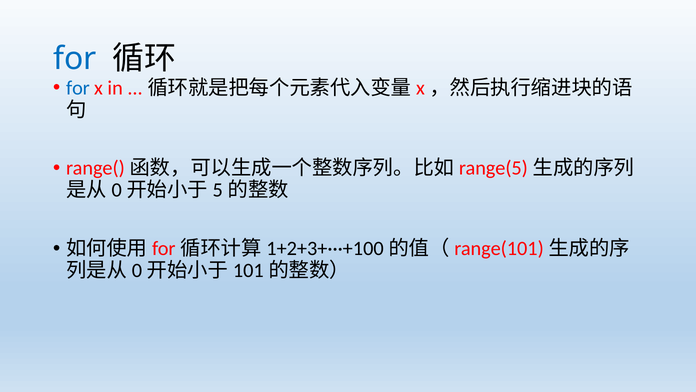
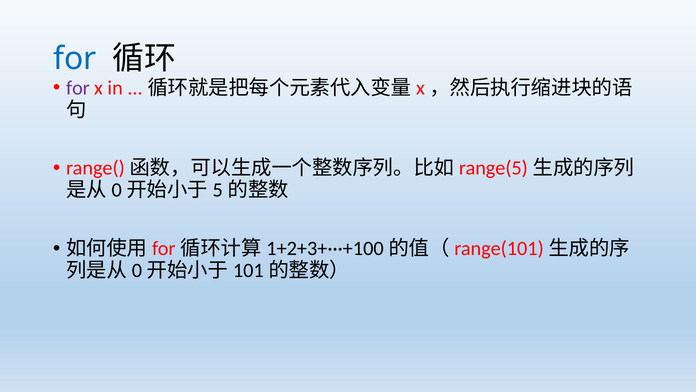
for at (78, 88) colour: blue -> purple
